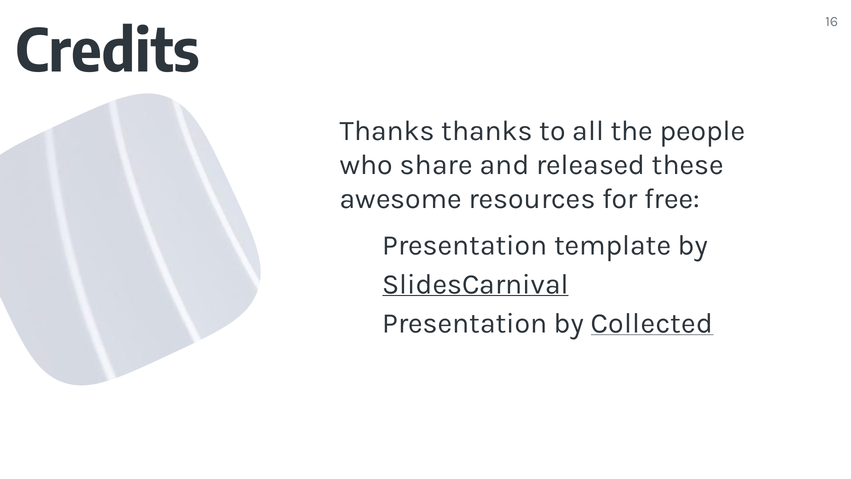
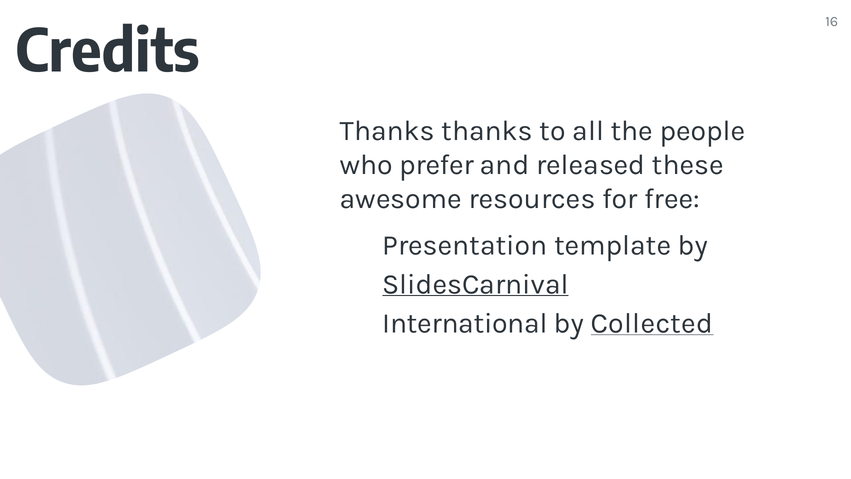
share: share -> prefer
Presentation at (465, 323): Presentation -> International
